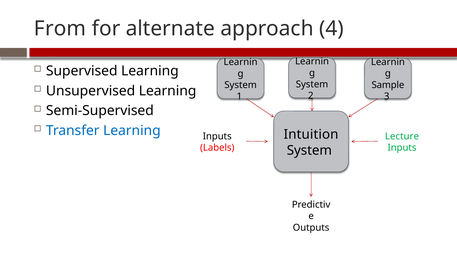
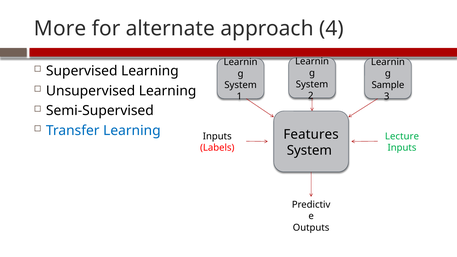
From: From -> More
Intuition: Intuition -> Features
